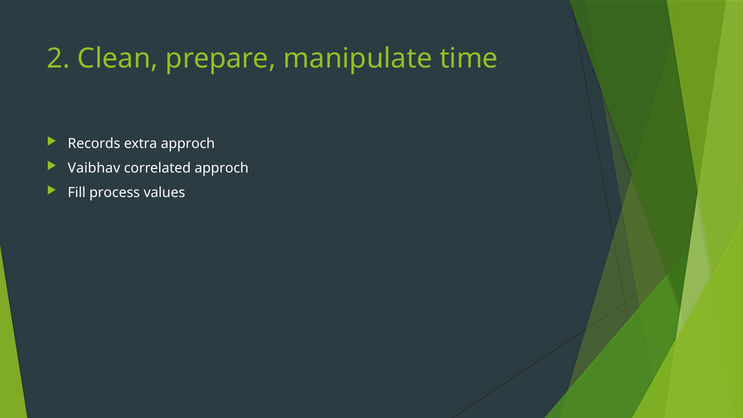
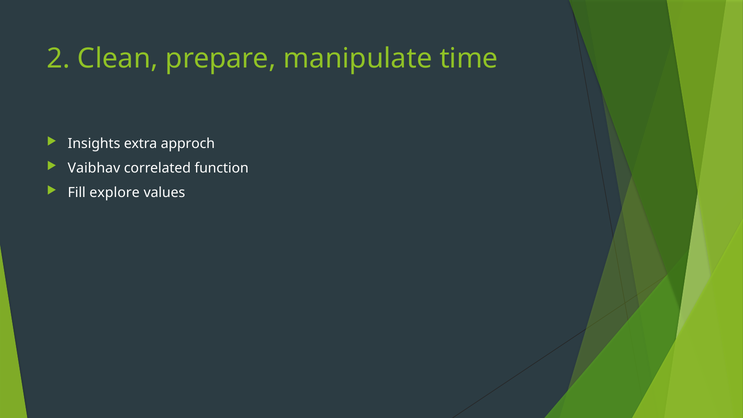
Records: Records -> Insights
correlated approch: approch -> function
process: process -> explore
